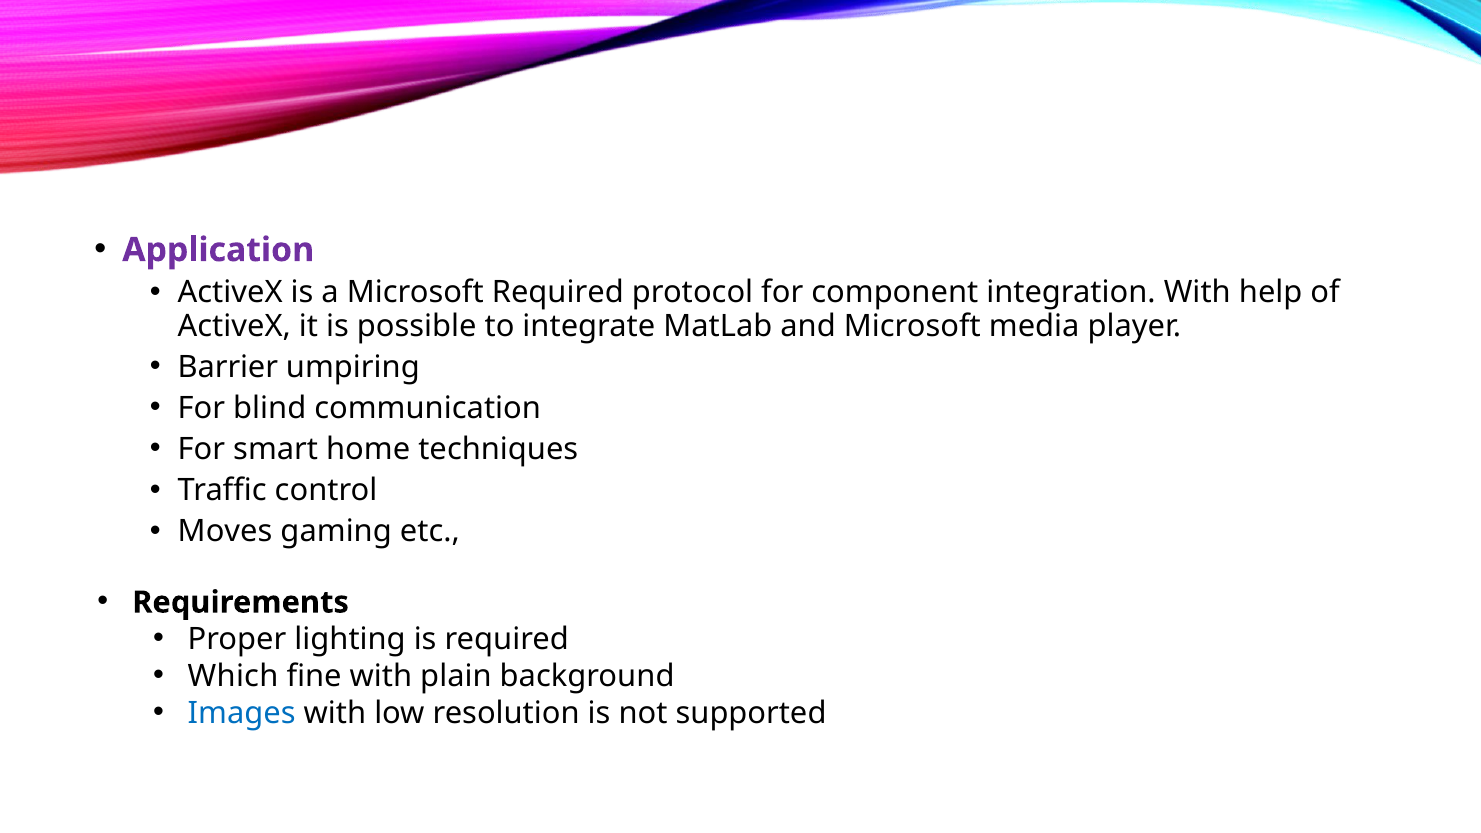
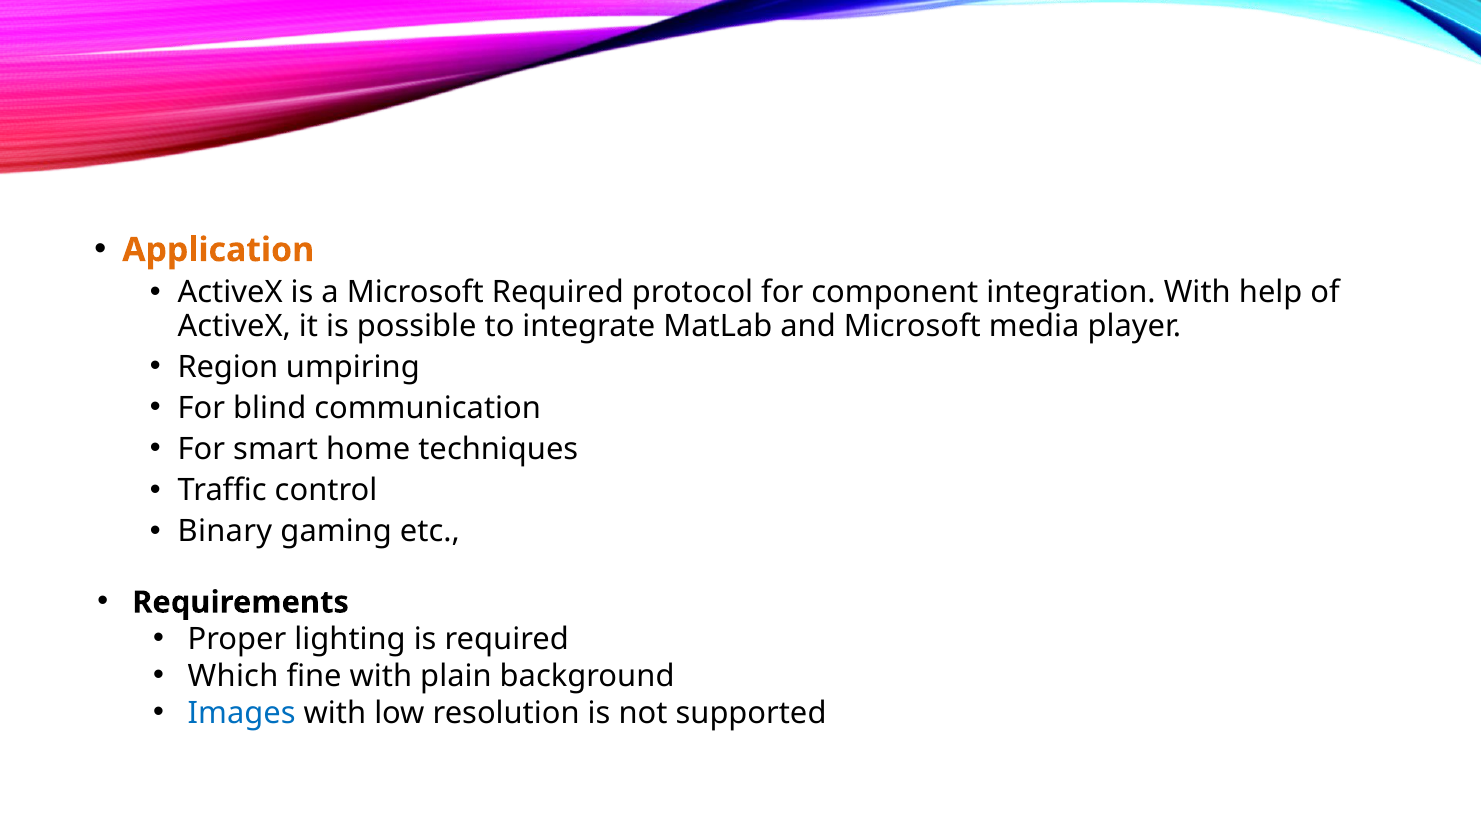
Application colour: purple -> orange
Barrier: Barrier -> Region
Moves: Moves -> Binary
